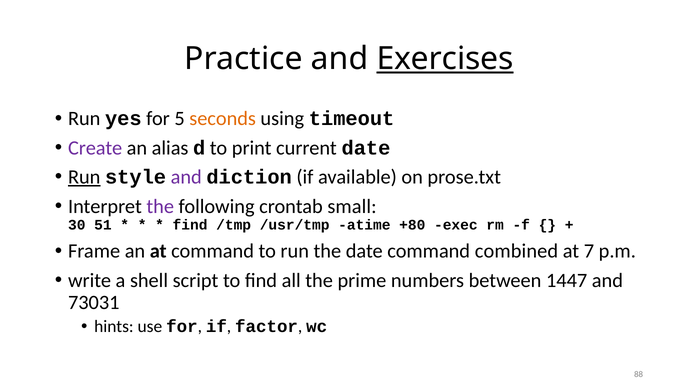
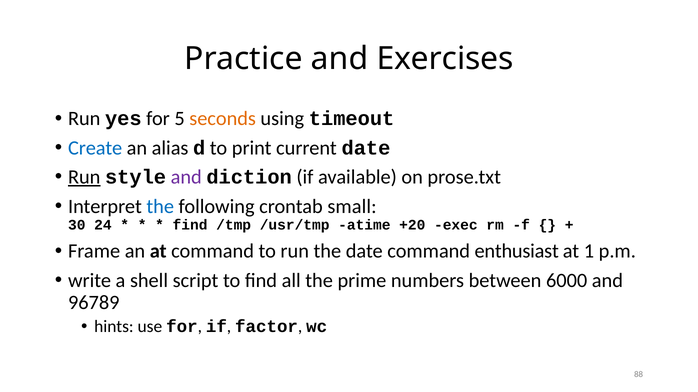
Exercises underline: present -> none
Create colour: purple -> blue
the at (160, 207) colour: purple -> blue
51: 51 -> 24
+80: +80 -> +20
combined: combined -> enthusiast
7: 7 -> 1
1447: 1447 -> 6000
73031: 73031 -> 96789
